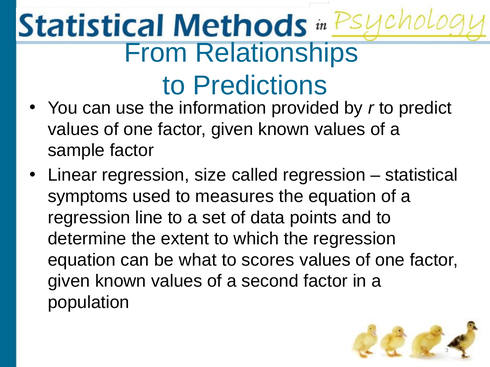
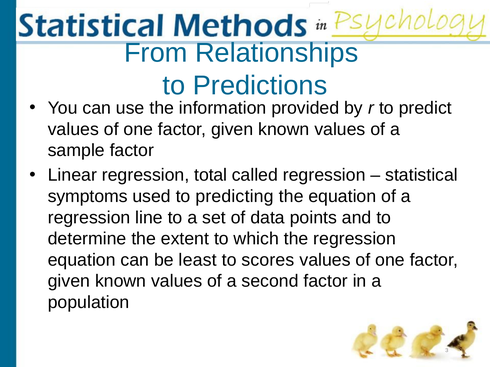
size: size -> total
measures: measures -> predicting
what: what -> least
